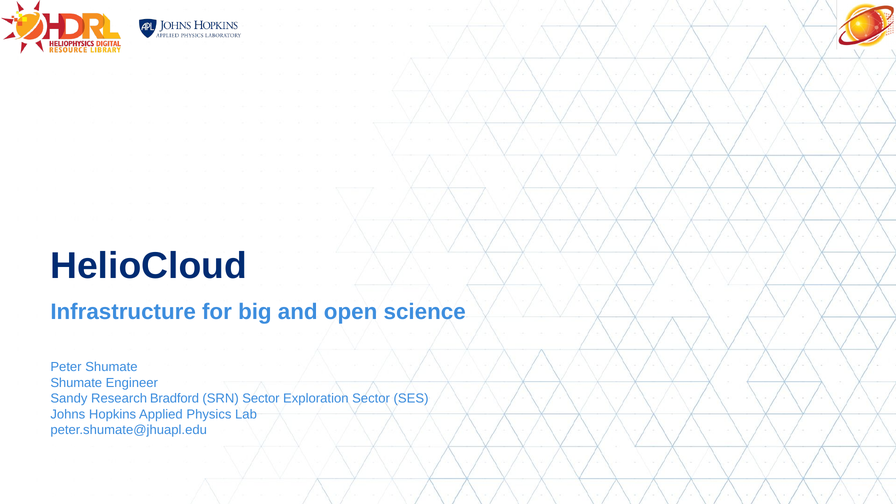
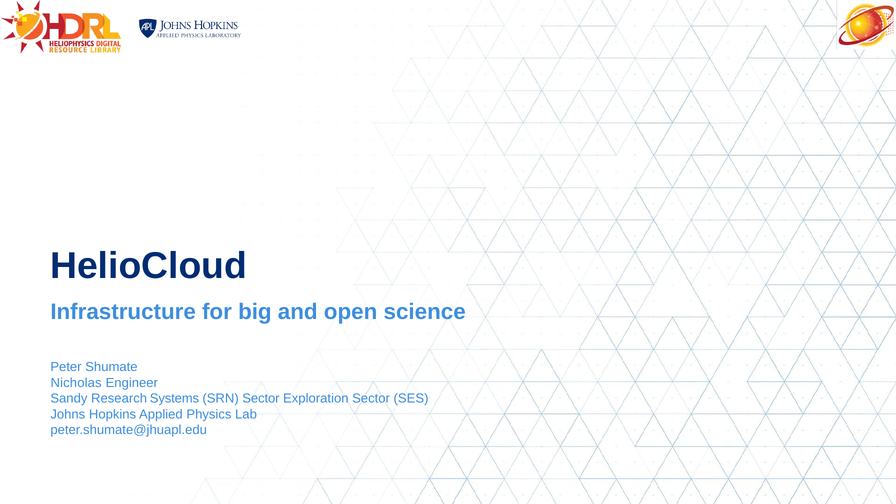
Shumate at (76, 383): Shumate -> Nicholas
Bradford: Bradford -> Systems
